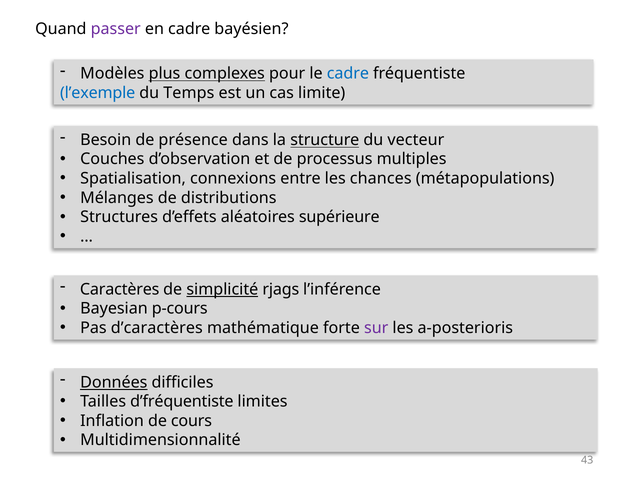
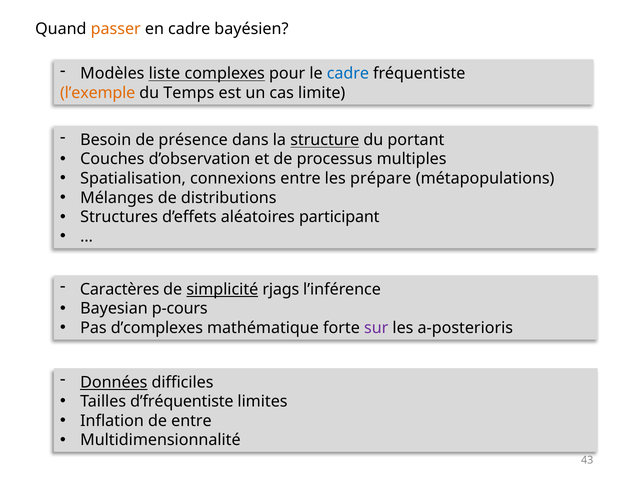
passer colour: purple -> orange
plus: plus -> liste
l’exemple colour: blue -> orange
vecteur: vecteur -> portant
chances: chances -> prépare
supérieure: supérieure -> participant
d’caractères: d’caractères -> d’complexes
de cours: cours -> entre
